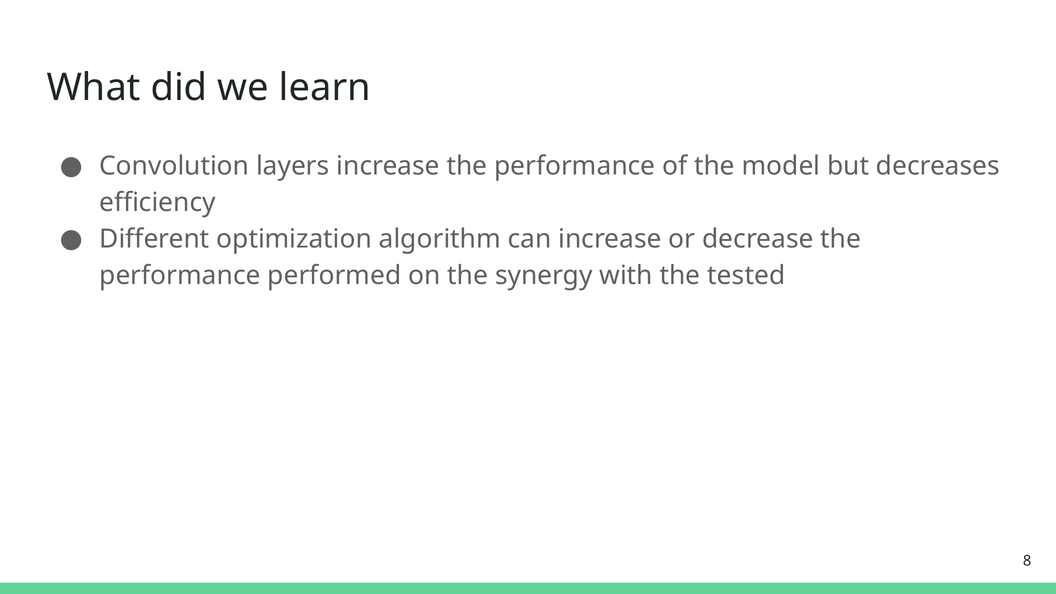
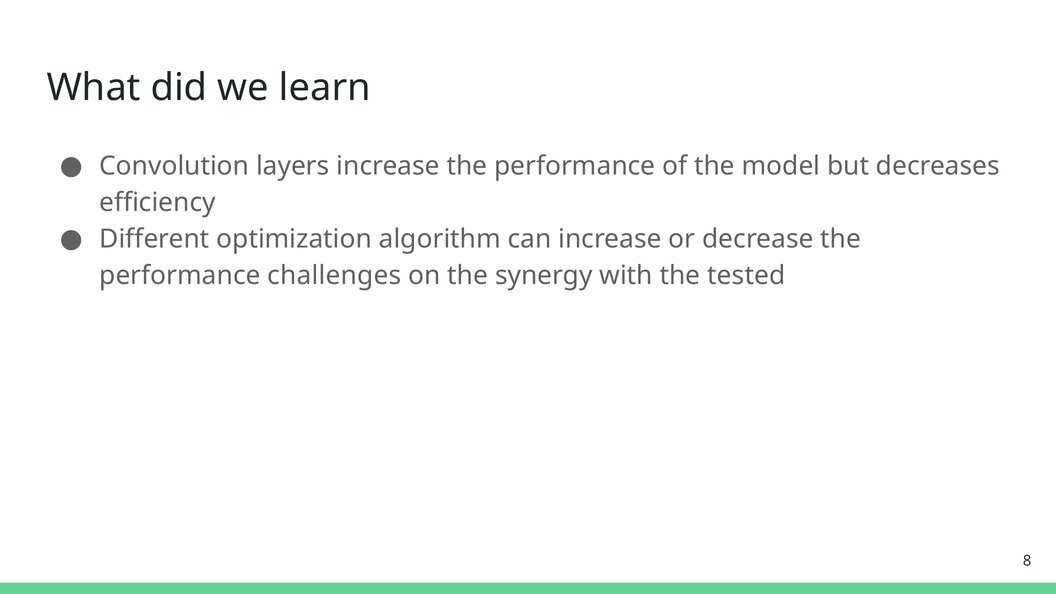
performed: performed -> challenges
